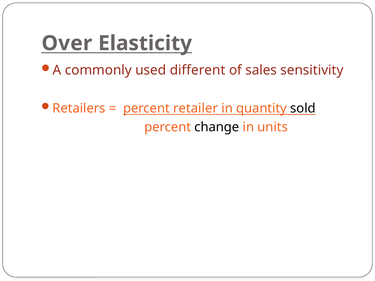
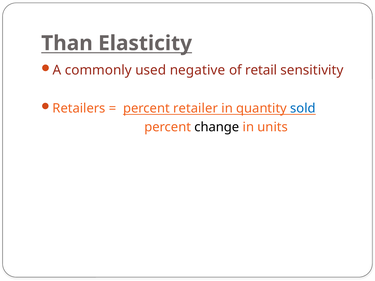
Over: Over -> Than
different: different -> negative
sales: sales -> retail
sold colour: black -> blue
